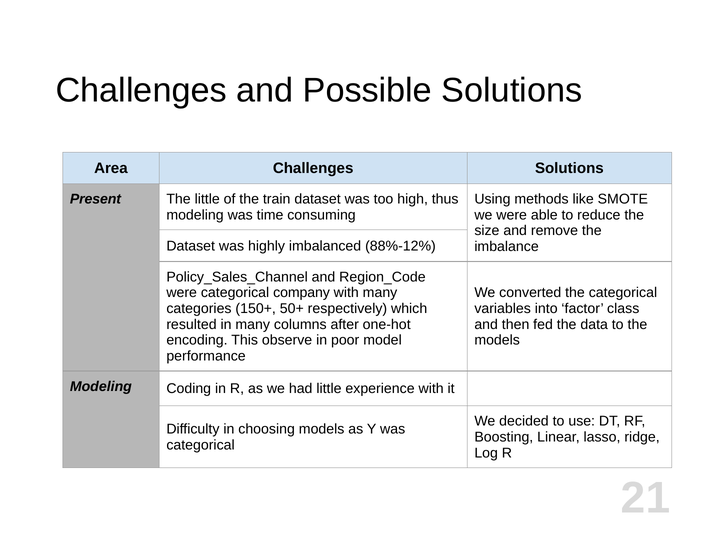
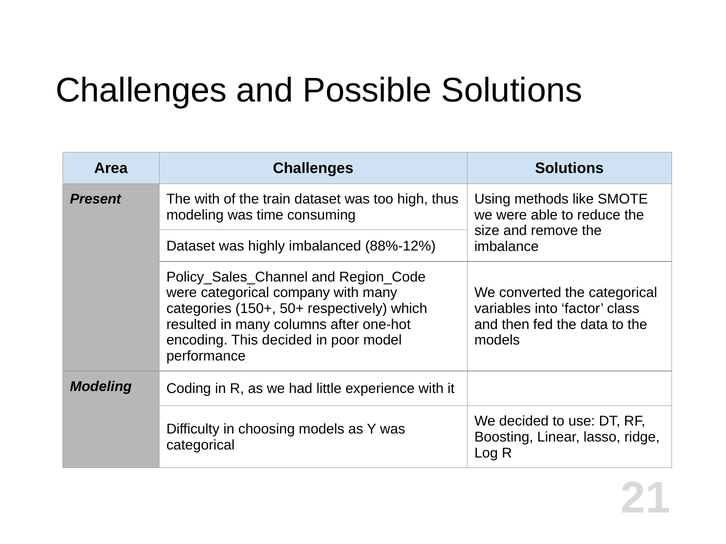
The little: little -> with
This observe: observe -> decided
